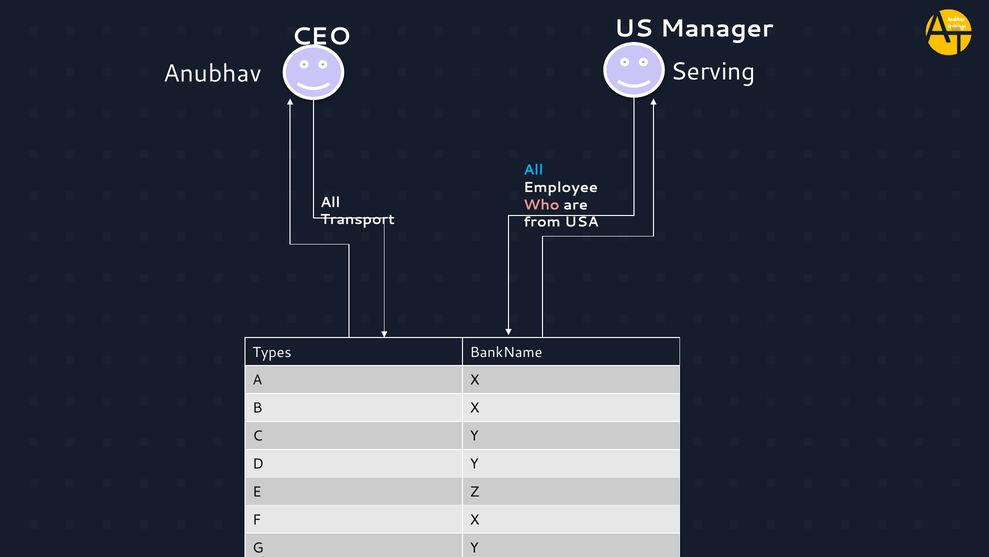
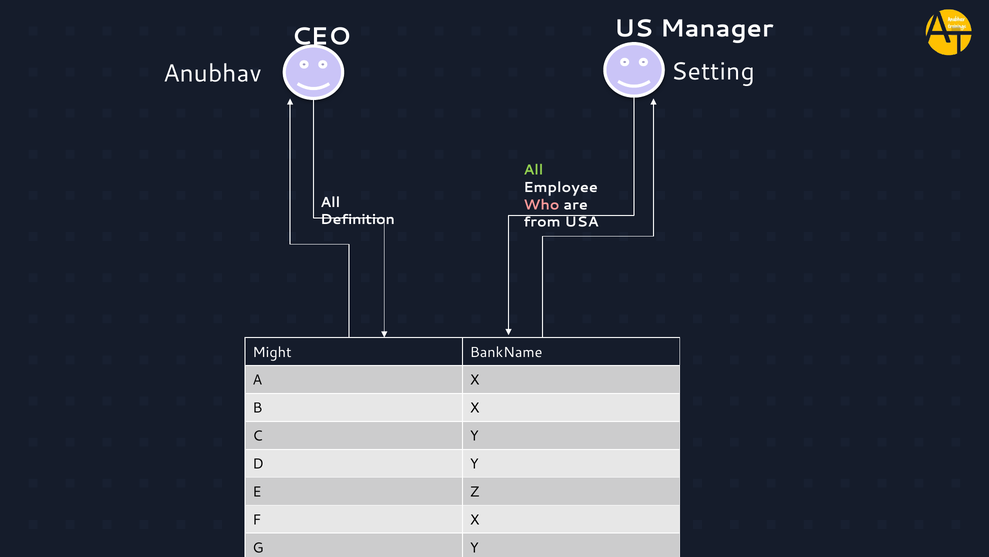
Serving: Serving -> Setting
All at (533, 170) colour: light blue -> light green
Transport: Transport -> Definition
Types: Types -> Might
